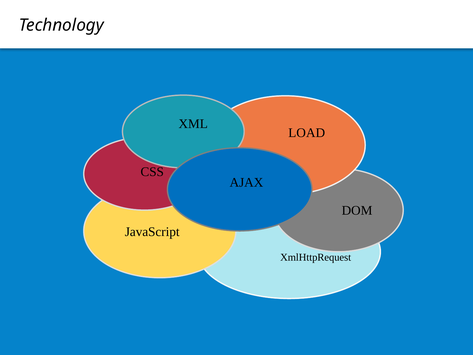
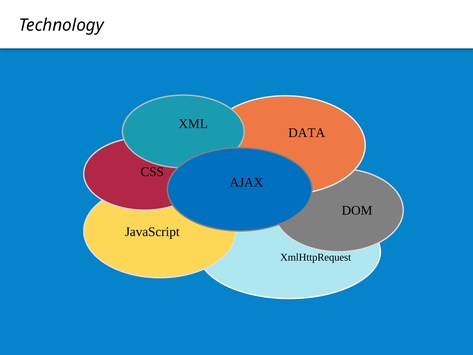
LOAD: LOAD -> DATA
